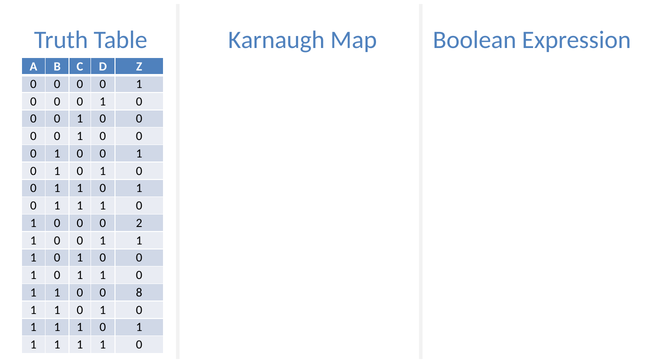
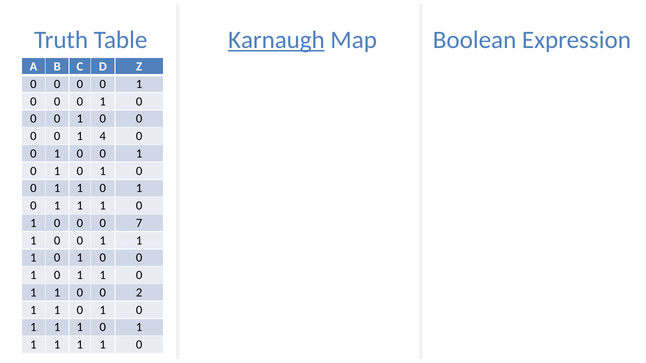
Karnaugh underline: none -> present
0 at (103, 136): 0 -> 4
2: 2 -> 7
8: 8 -> 2
